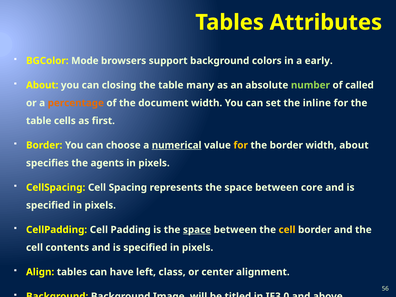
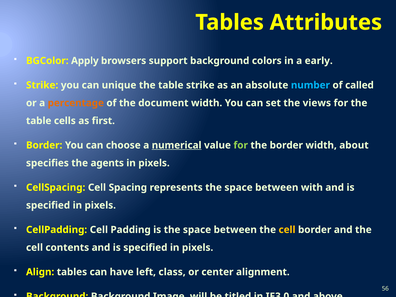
Mode: Mode -> Apply
About at (42, 85): About -> Strike
closing: closing -> unique
table many: many -> strike
number colour: light green -> light blue
inline: inline -> views
for at (241, 145) colour: yellow -> light green
core: core -> with
space at (197, 230) underline: present -> none
